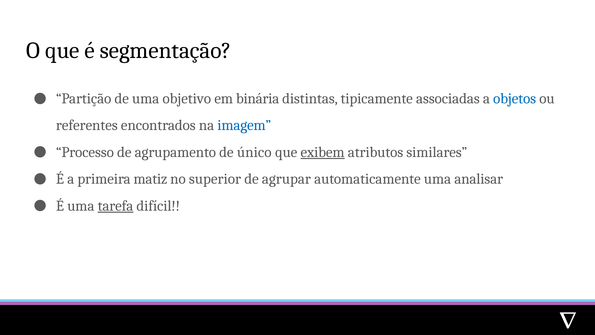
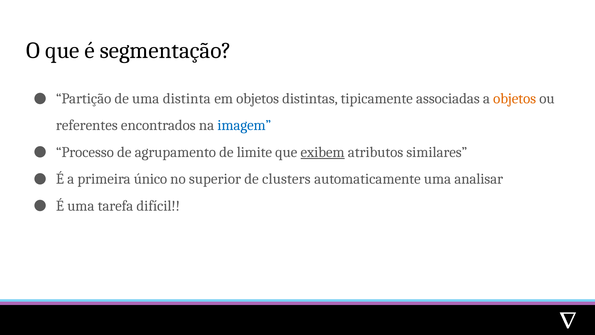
uma objetivo: objetivo -> distinta
em binária: binária -> objetos
objetos at (515, 99) colour: blue -> orange
único: único -> limite
matiz: matiz -> único
agrupar: agrupar -> clusters
tarefa underline: present -> none
